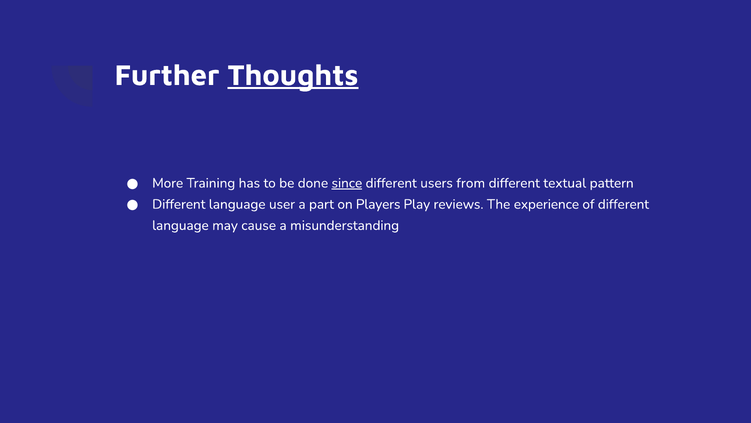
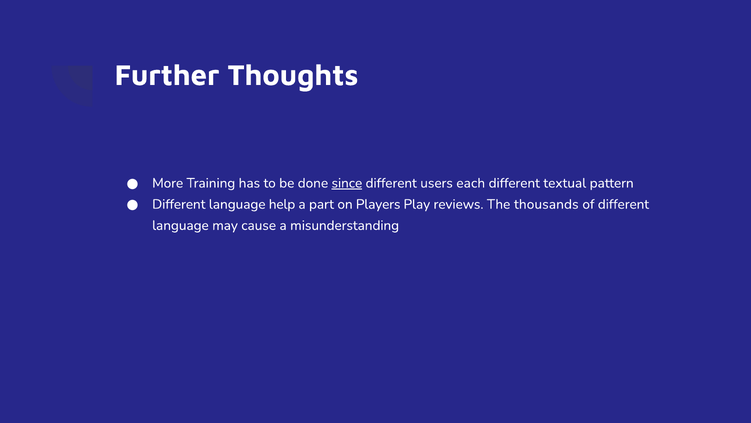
Thoughts underline: present -> none
from: from -> each
user: user -> help
experience: experience -> thousands
